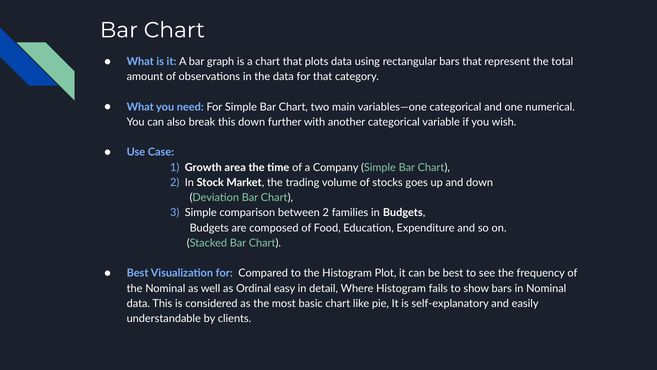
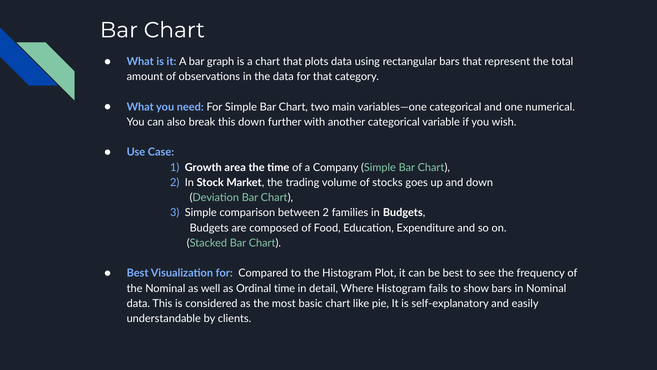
Ordinal easy: easy -> time
